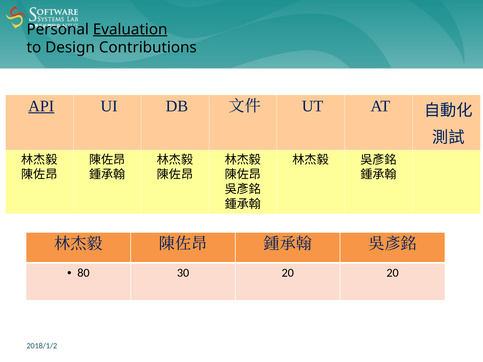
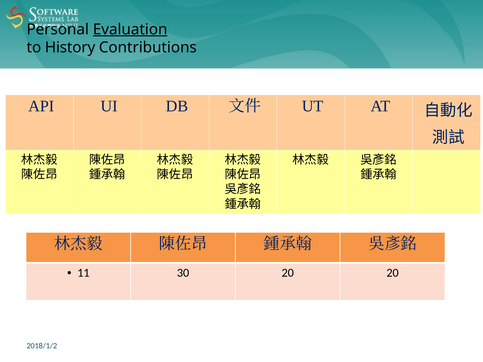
Design: Design -> History
API underline: present -> none
80: 80 -> 11
